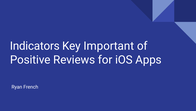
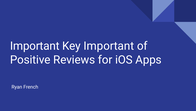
Indicators at (35, 46): Indicators -> Important
